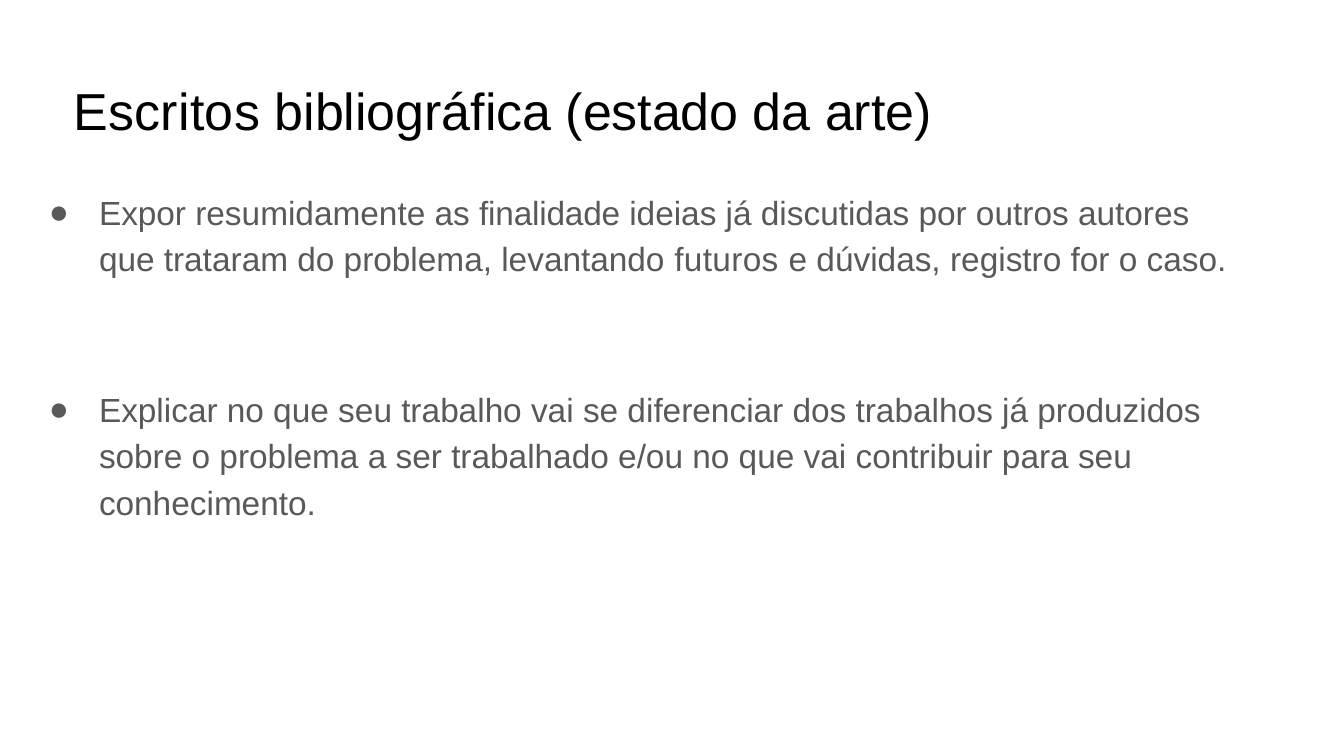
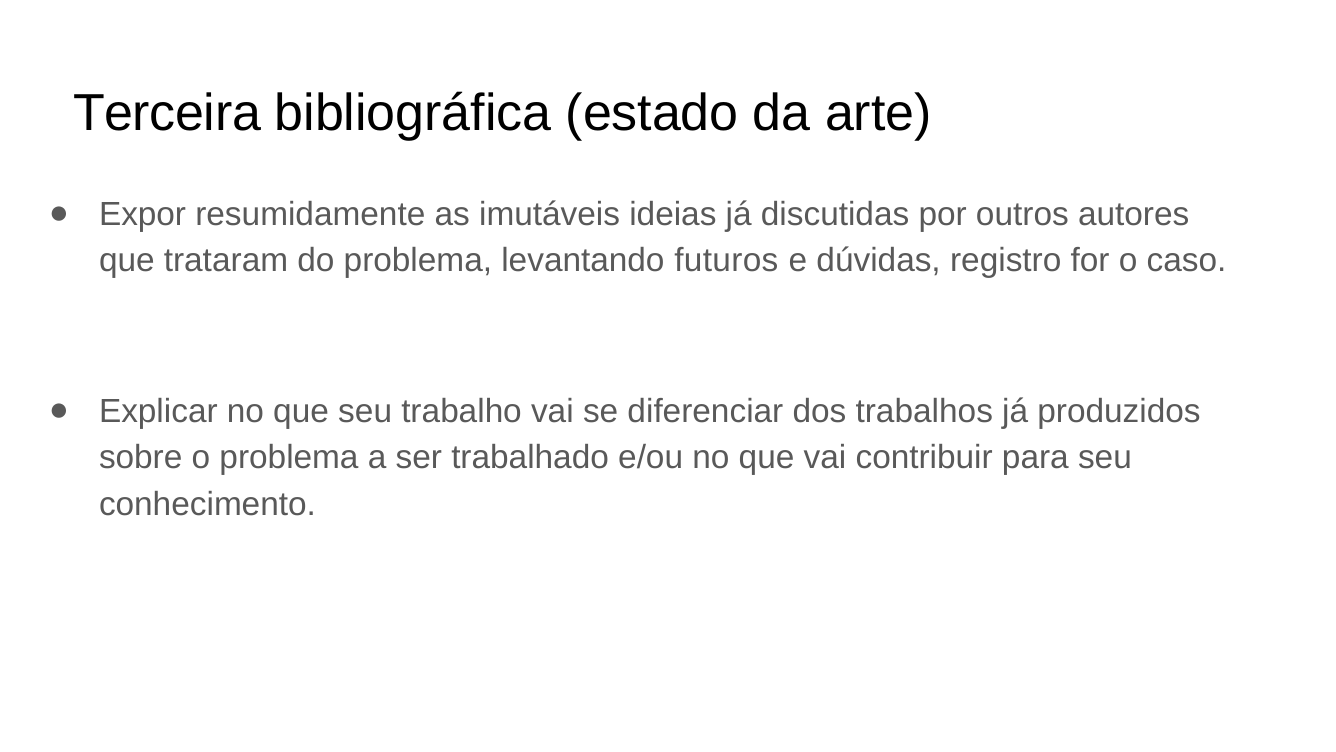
Escritos: Escritos -> Terceira
finalidade: finalidade -> imutáveis
